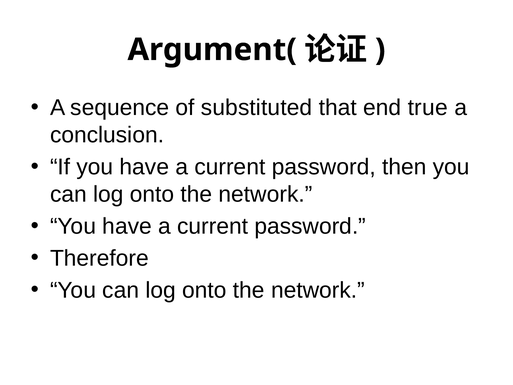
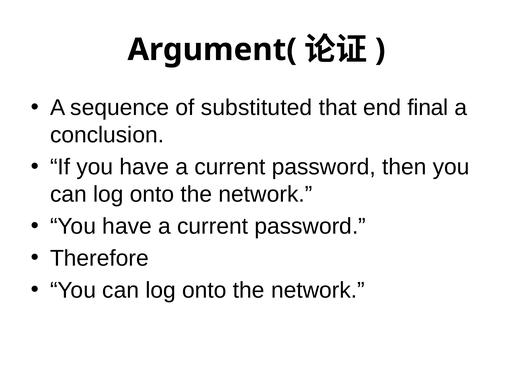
true: true -> final
